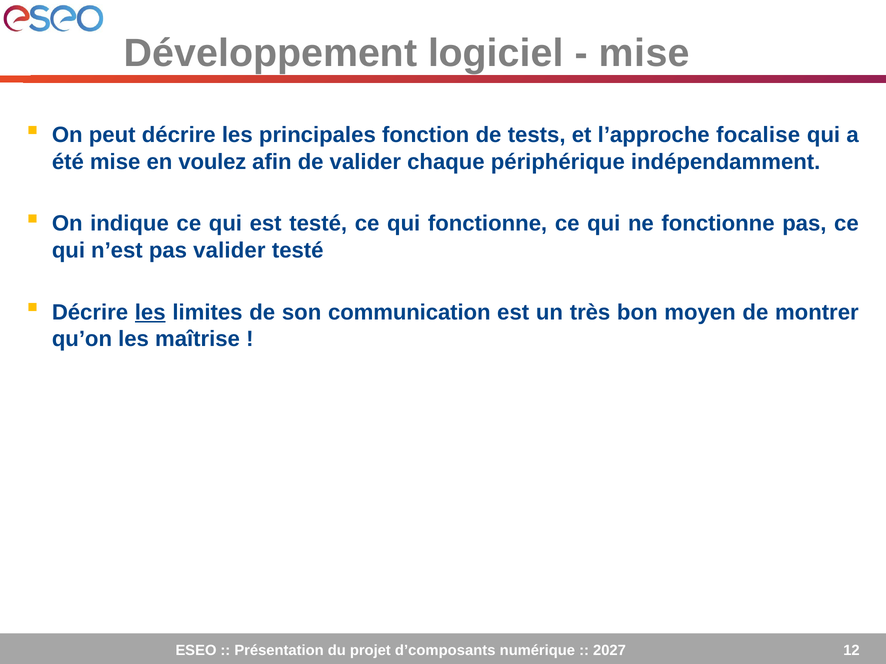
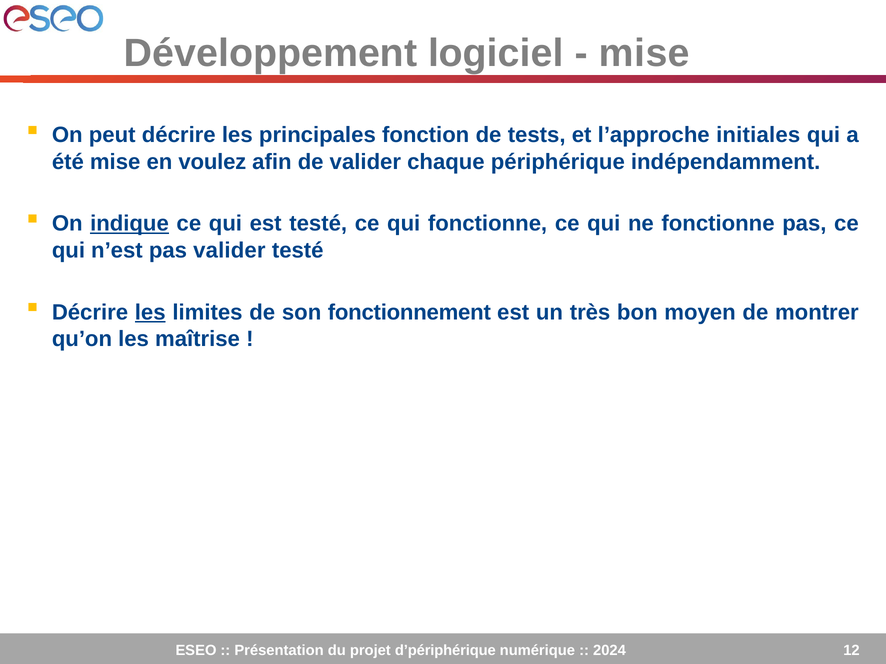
focalise: focalise -> initiales
indique underline: none -> present
communication: communication -> fonctionnement
d’composants: d’composants -> d’périphérique
2027: 2027 -> 2024
